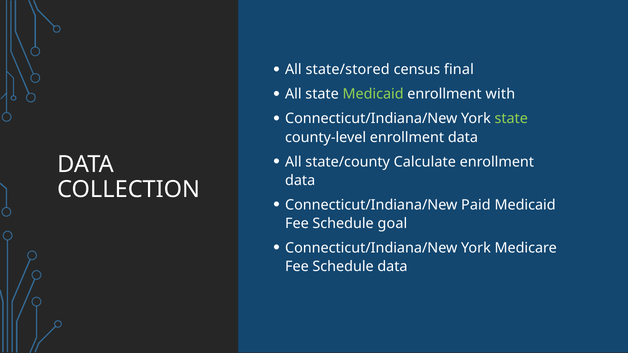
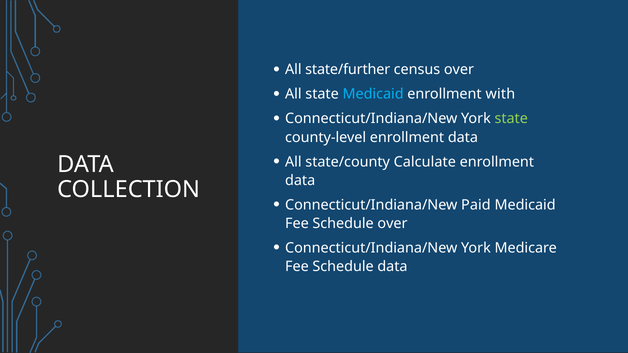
state/stored: state/stored -> state/further
census final: final -> over
Medicaid at (373, 94) colour: light green -> light blue
Schedule goal: goal -> over
